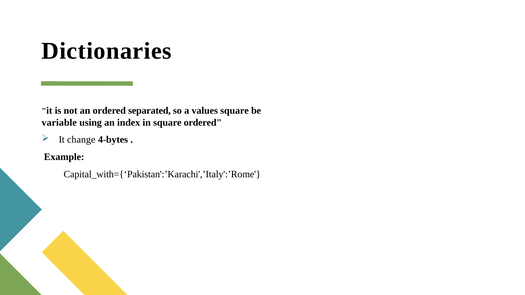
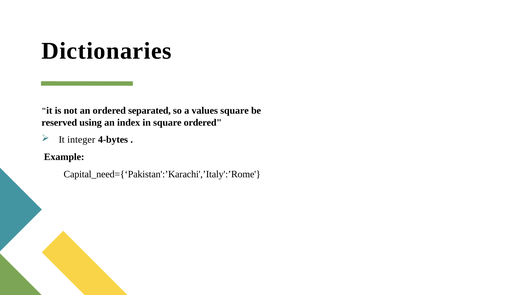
variable: variable -> reserved
change: change -> integer
Capital_with={‘Pakistan':’Karachi',’Italy':’Rome: Capital_with={‘Pakistan':’Karachi',’Italy':’Rome -> Capital_need={‘Pakistan':’Karachi',’Italy':’Rome
